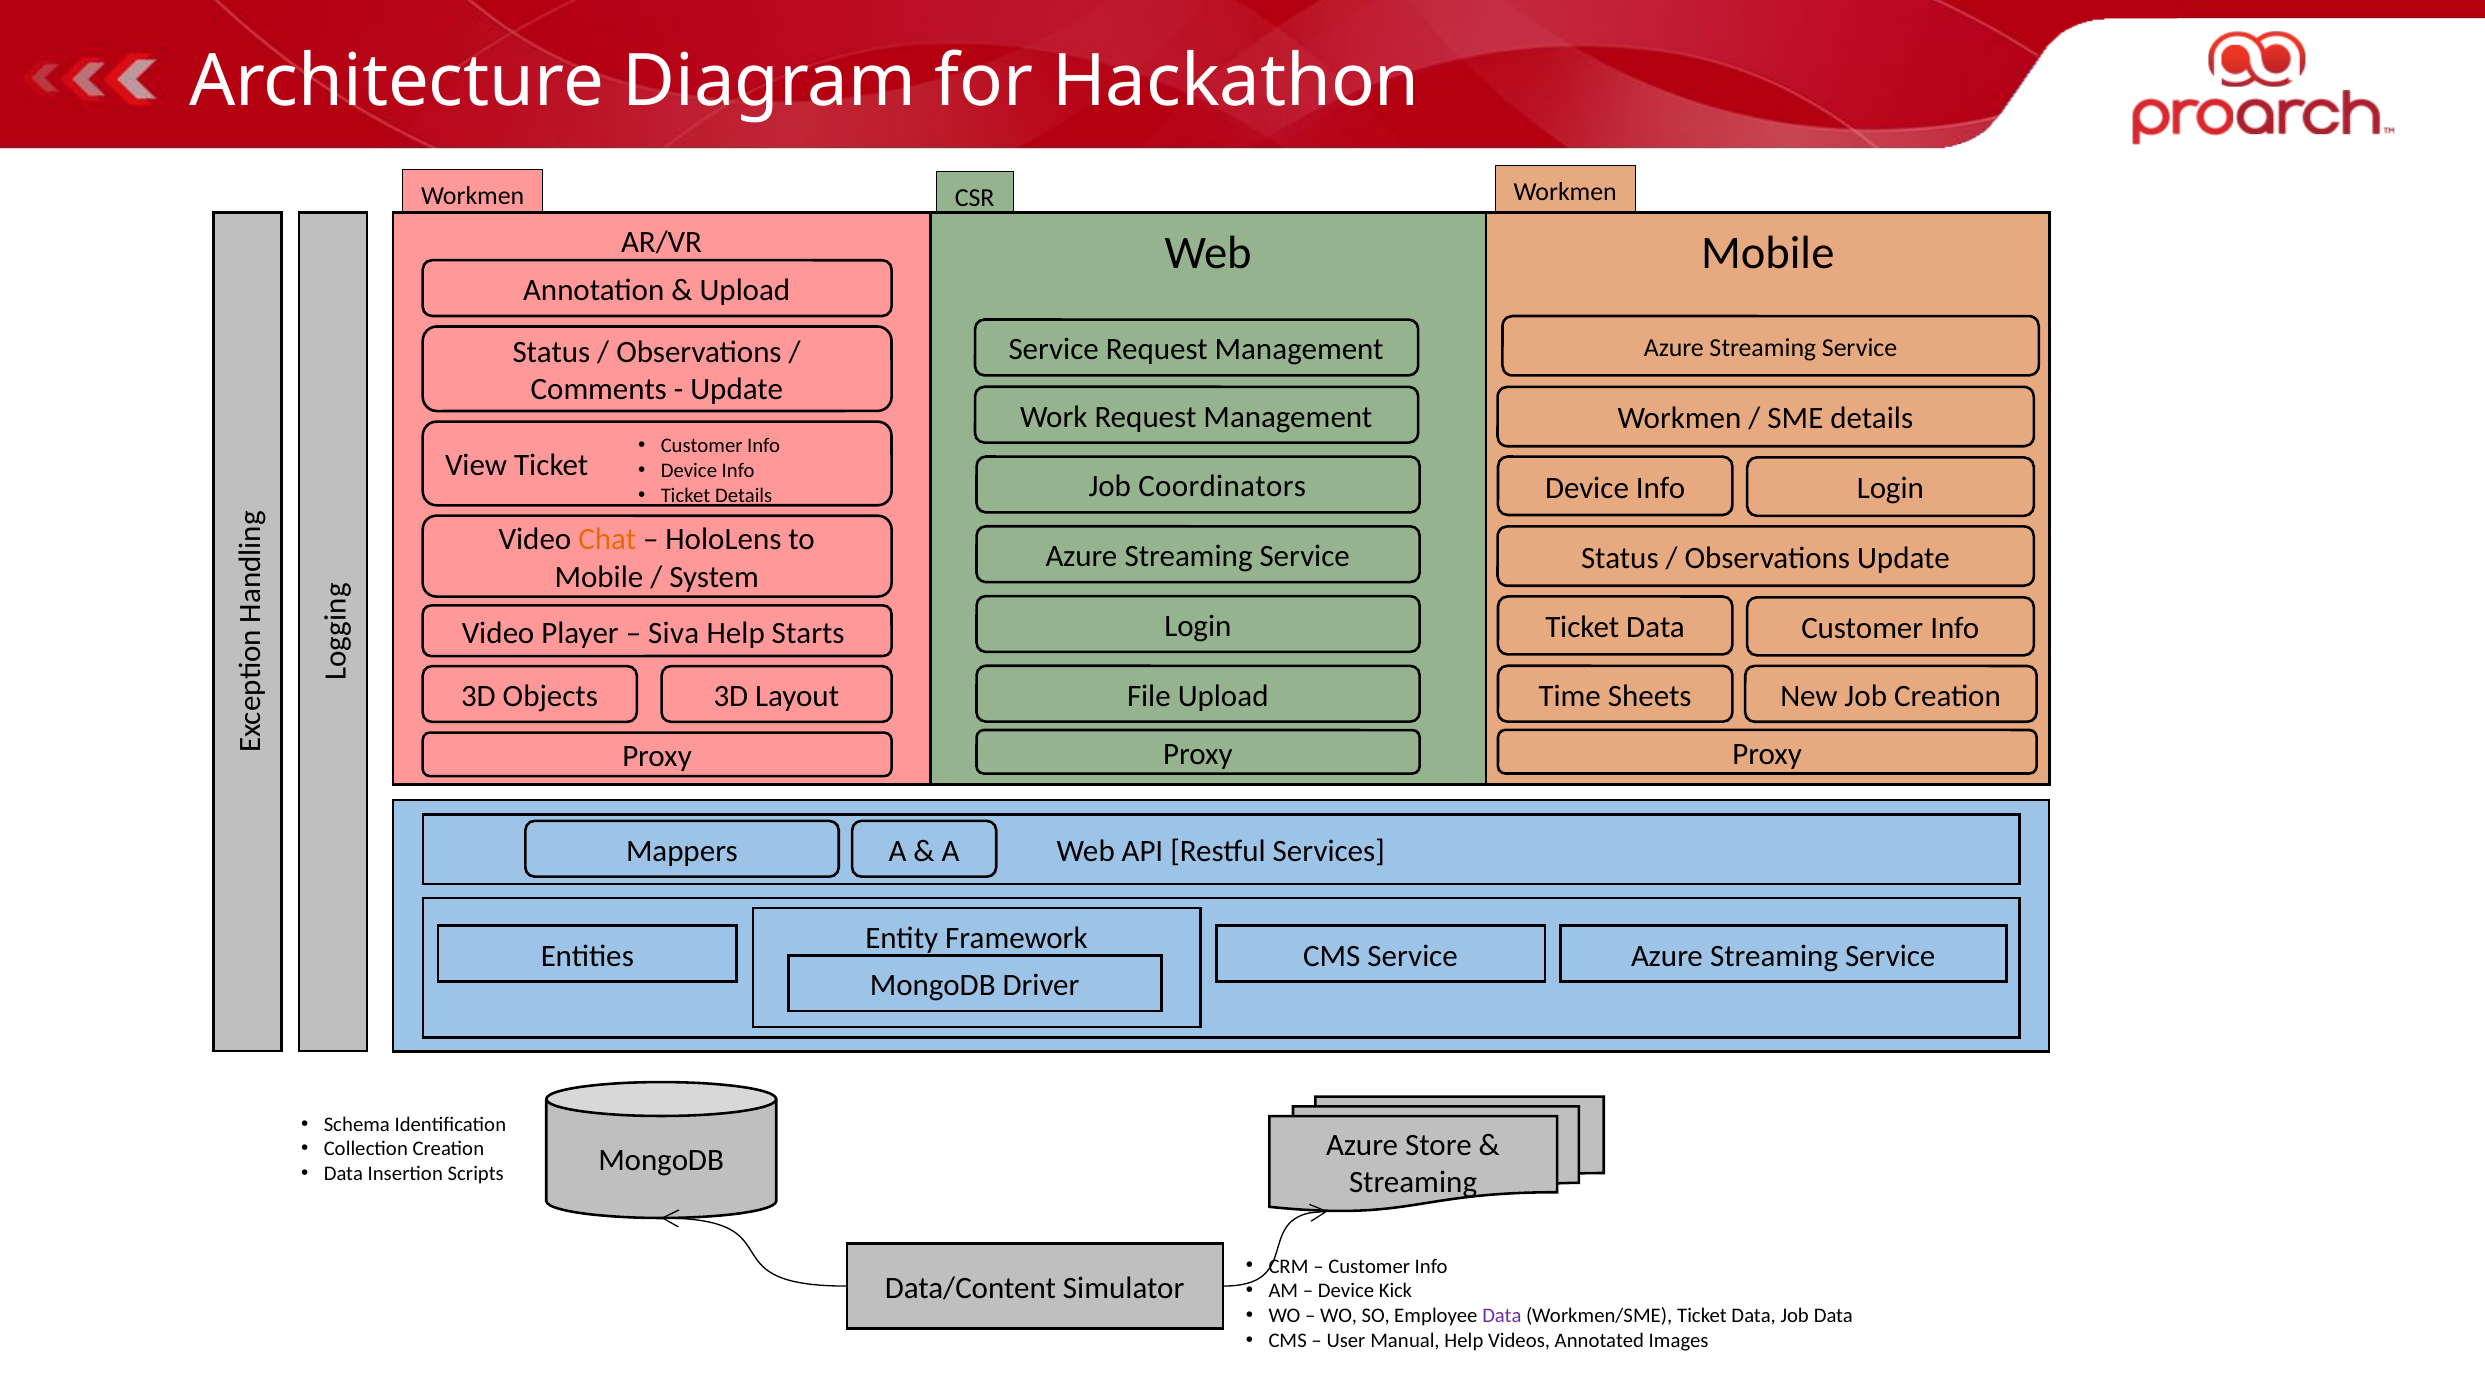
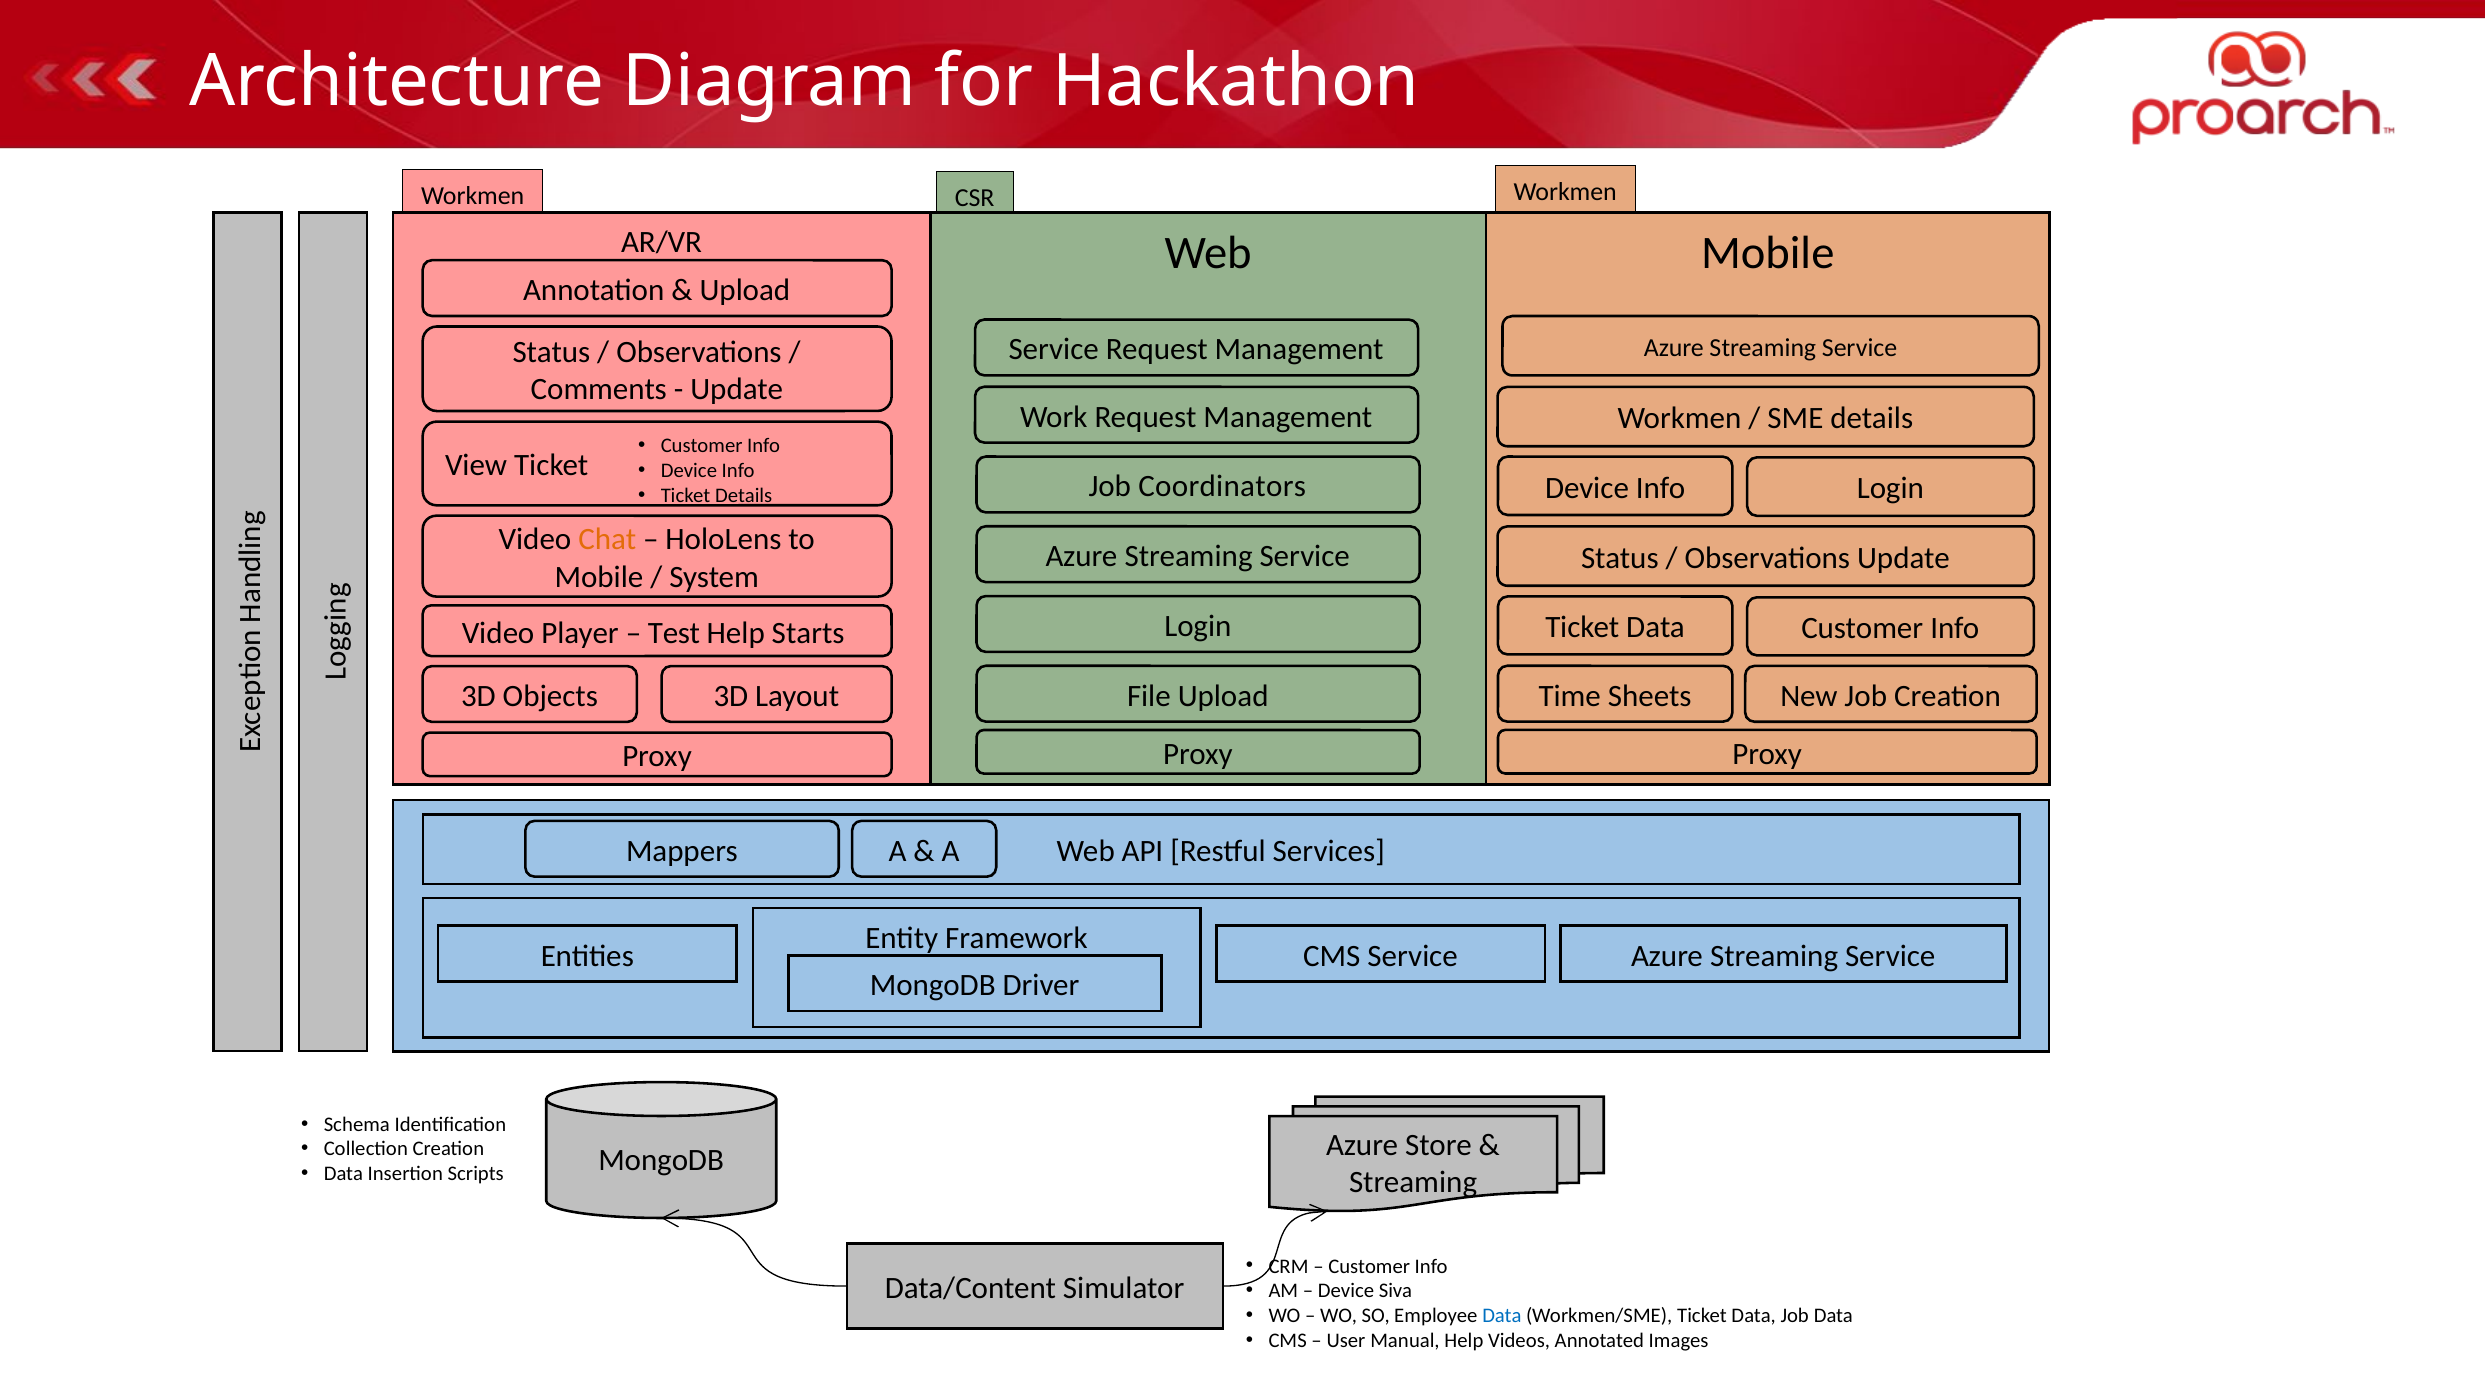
Siva: Siva -> Test
Kick: Kick -> Siva
Data at (1502, 1316) colour: purple -> blue
